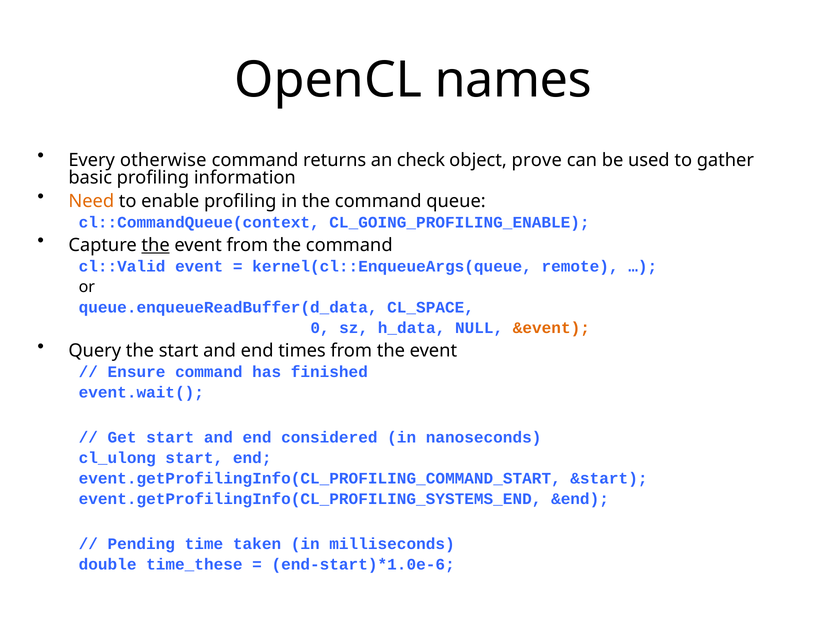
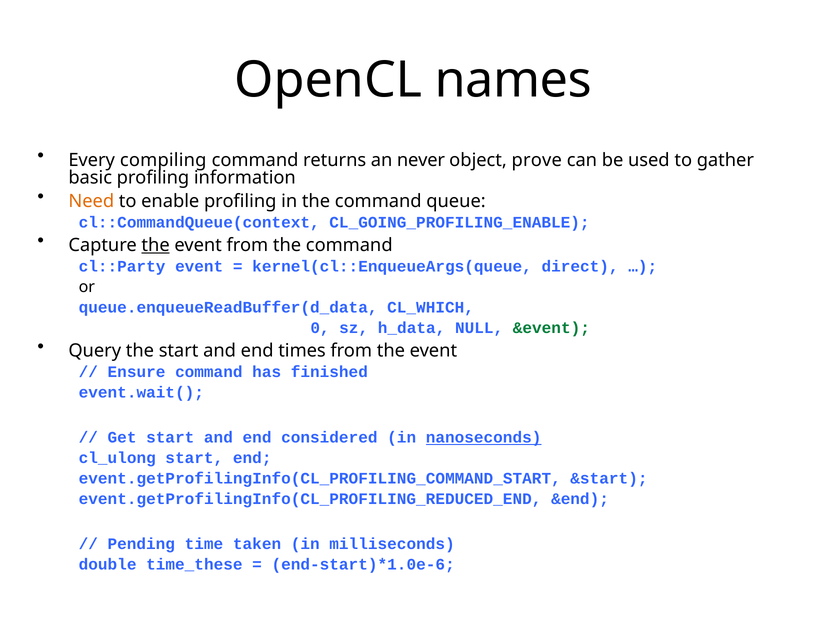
otherwise: otherwise -> compiling
check: check -> never
cl::Valid: cl::Valid -> cl::Party
remote: remote -> direct
CL_SPACE: CL_SPACE -> CL_WHICH
&event colour: orange -> green
nanoseconds underline: none -> present
event.getProfilingInfo(CL_PROFILING_SYSTEMS_END: event.getProfilingInfo(CL_PROFILING_SYSTEMS_END -> event.getProfilingInfo(CL_PROFILING_REDUCED_END
